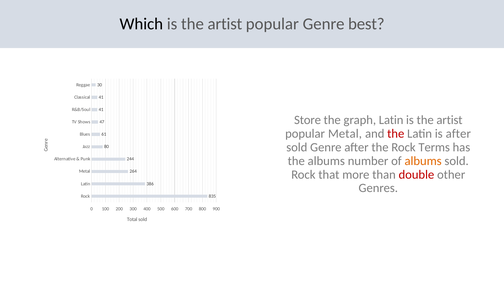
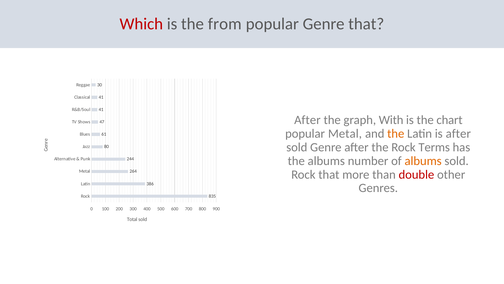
Which colour: black -> red
artist at (225, 24): artist -> from
Genre best: best -> that
Store at (308, 120): Store -> After
graph Latin: Latin -> With
artist at (450, 120): artist -> chart
the at (396, 133) colour: red -> orange
